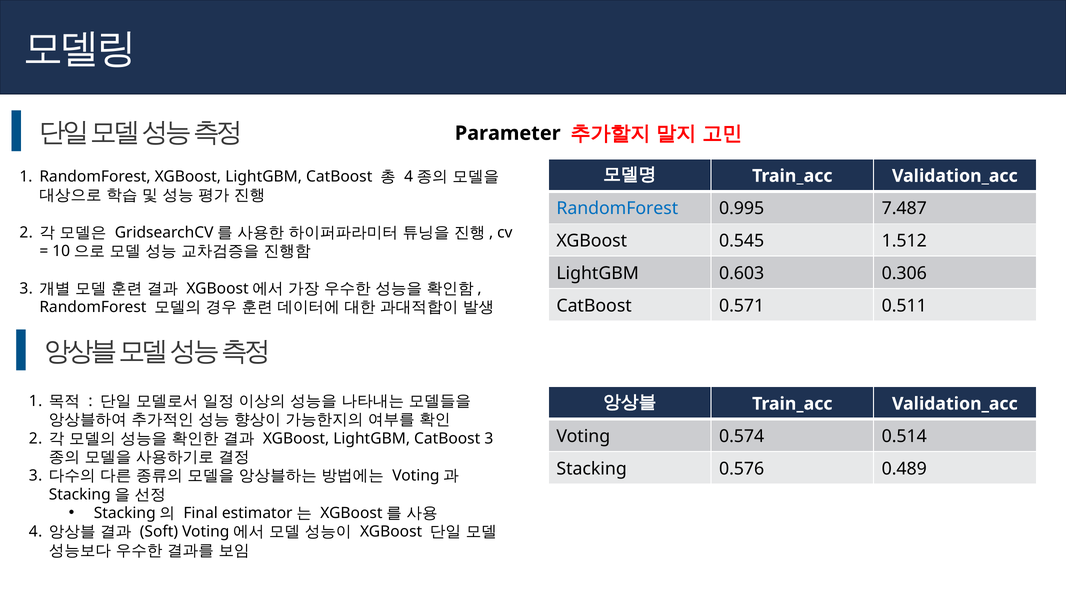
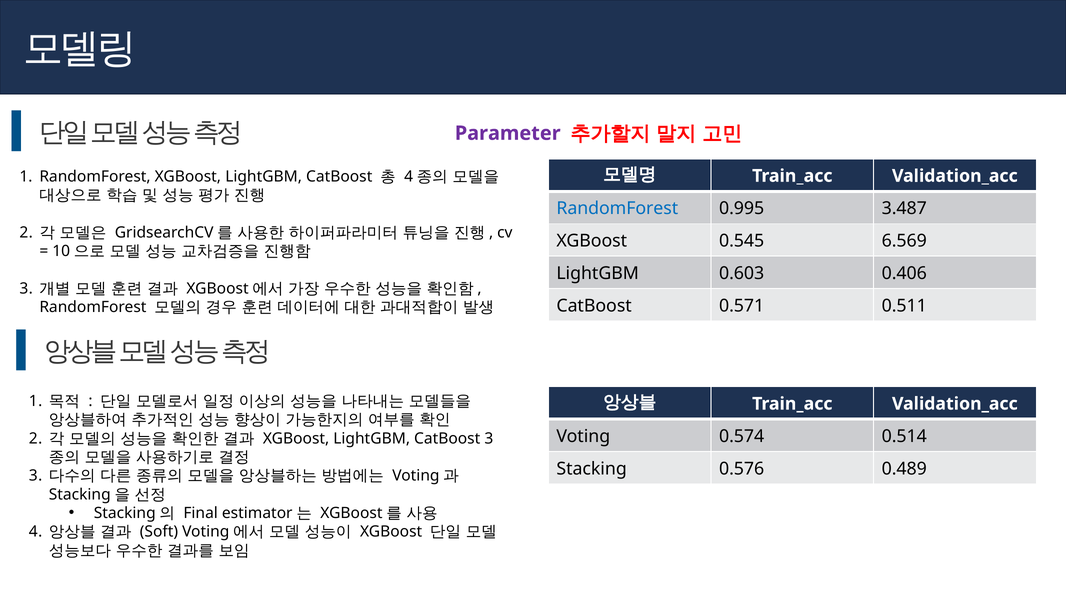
Parameter colour: black -> purple
7.487: 7.487 -> 3.487
1.512: 1.512 -> 6.569
0.306: 0.306 -> 0.406
